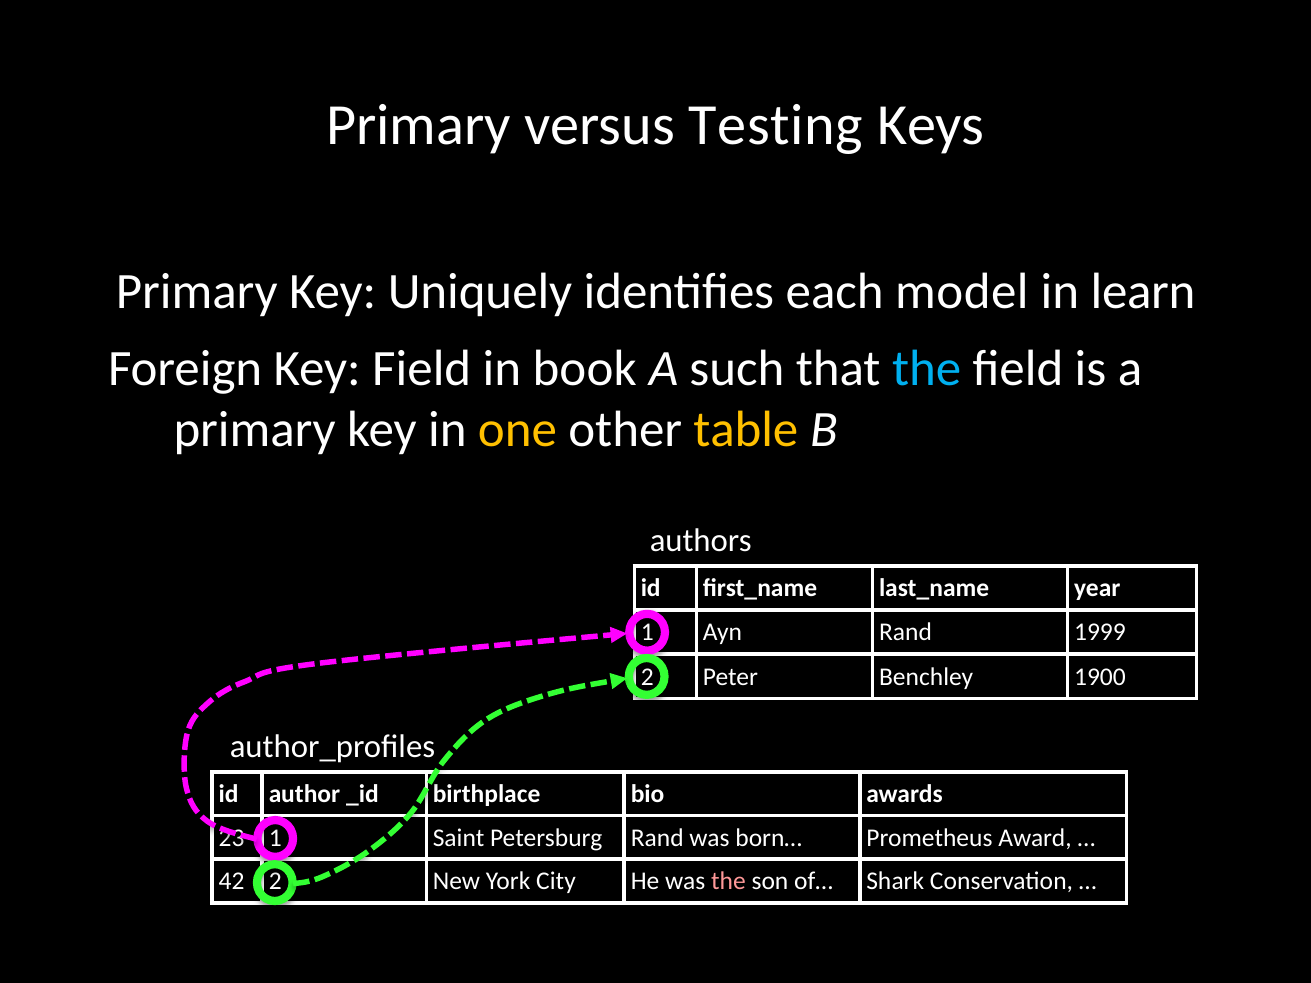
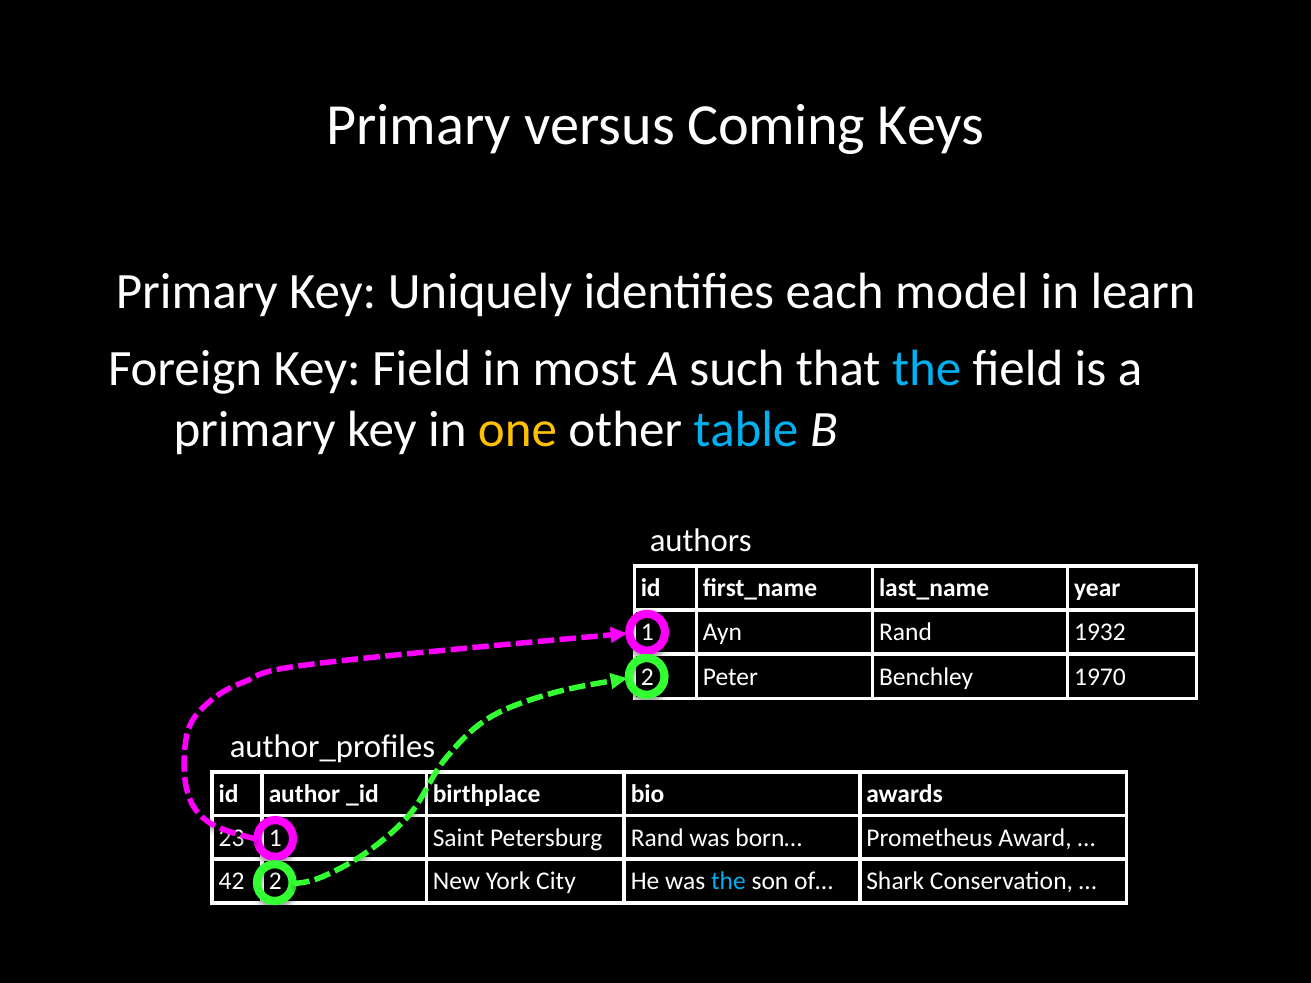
Testing: Testing -> Coming
book: book -> most
table colour: yellow -> light blue
1999: 1999 -> 1932
1900: 1900 -> 1970
the at (728, 882) colour: pink -> light blue
